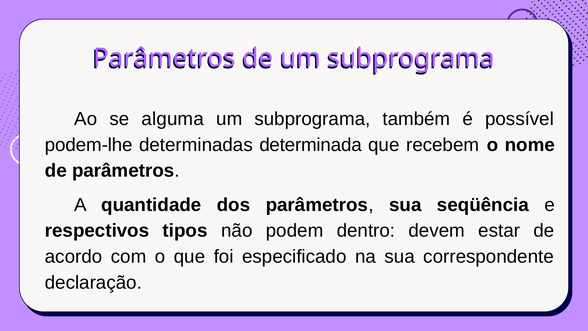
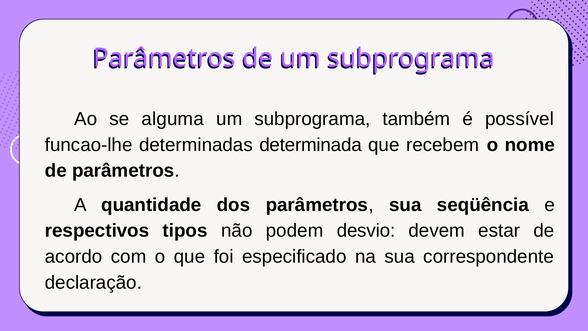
podem-lhe: podem-lhe -> funcao-lhe
dentro: dentro -> desvio
